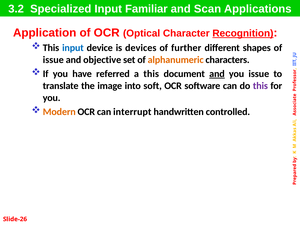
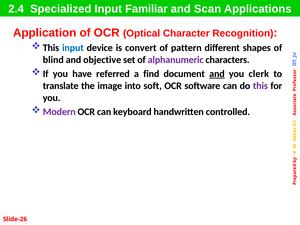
3.2: 3.2 -> 2.4
Recognition underline: present -> none
devices: devices -> convert
further: further -> pattern
issue at (53, 60): issue -> blind
alphanumeric colour: orange -> purple
a this: this -> find
you issue: issue -> clerk
Modern colour: orange -> purple
interrupt: interrupt -> keyboard
